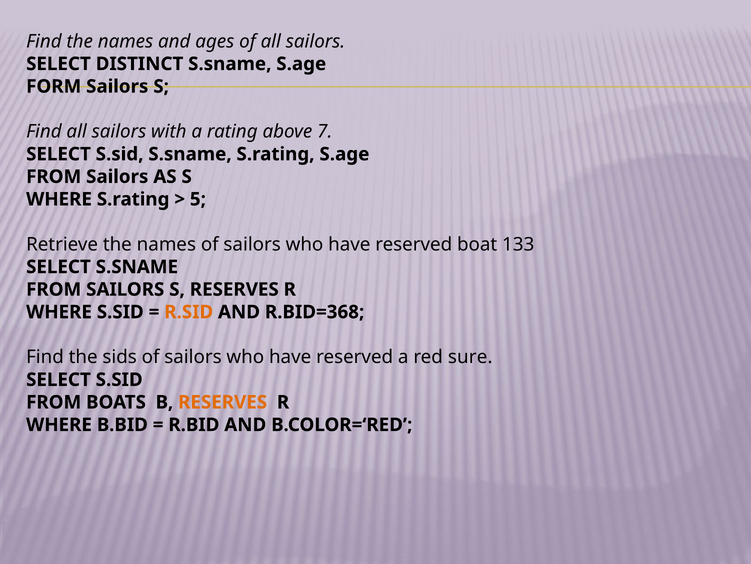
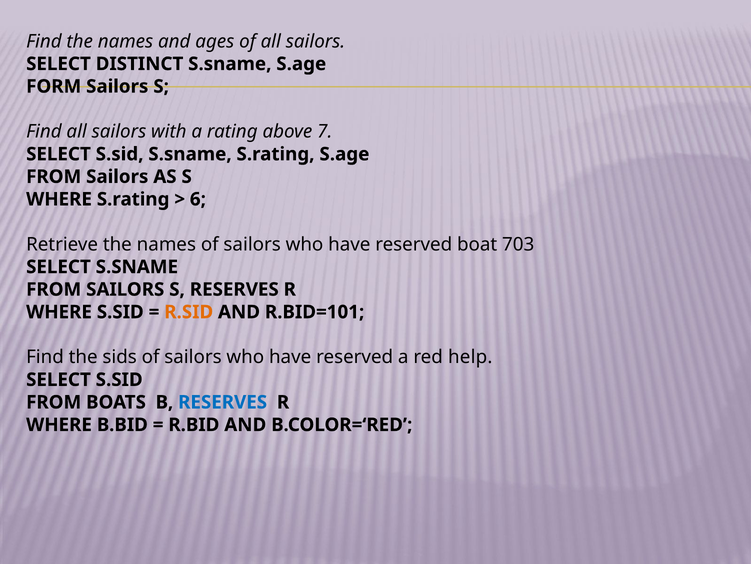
5: 5 -> 6
133: 133 -> 703
R.BID=368: R.BID=368 -> R.BID=101
sure: sure -> help
RESERVES at (223, 402) colour: orange -> blue
